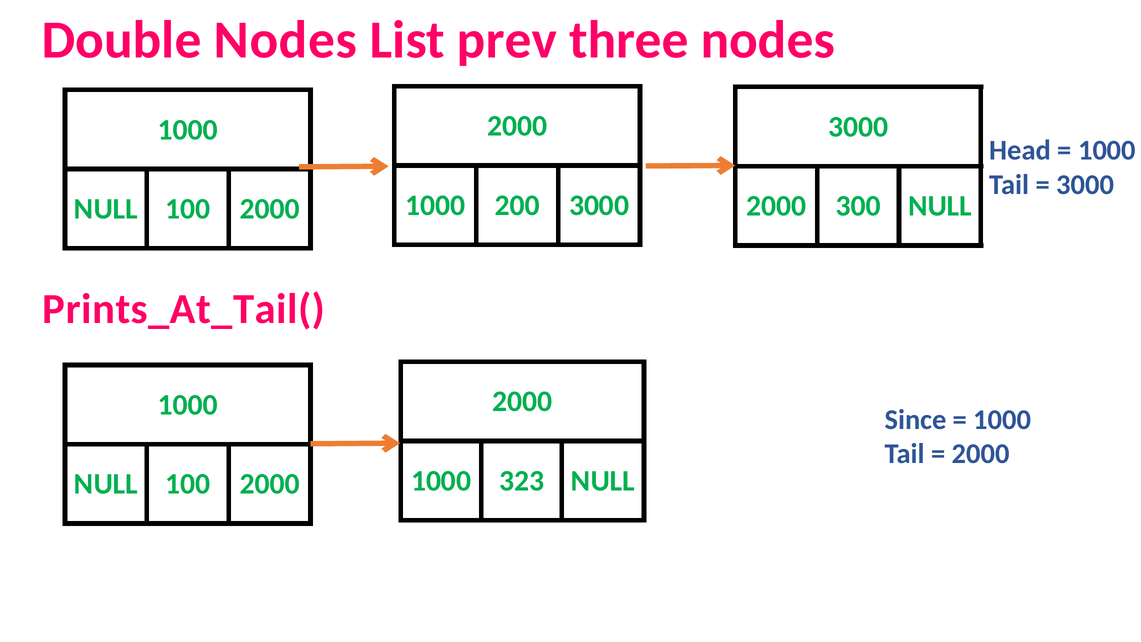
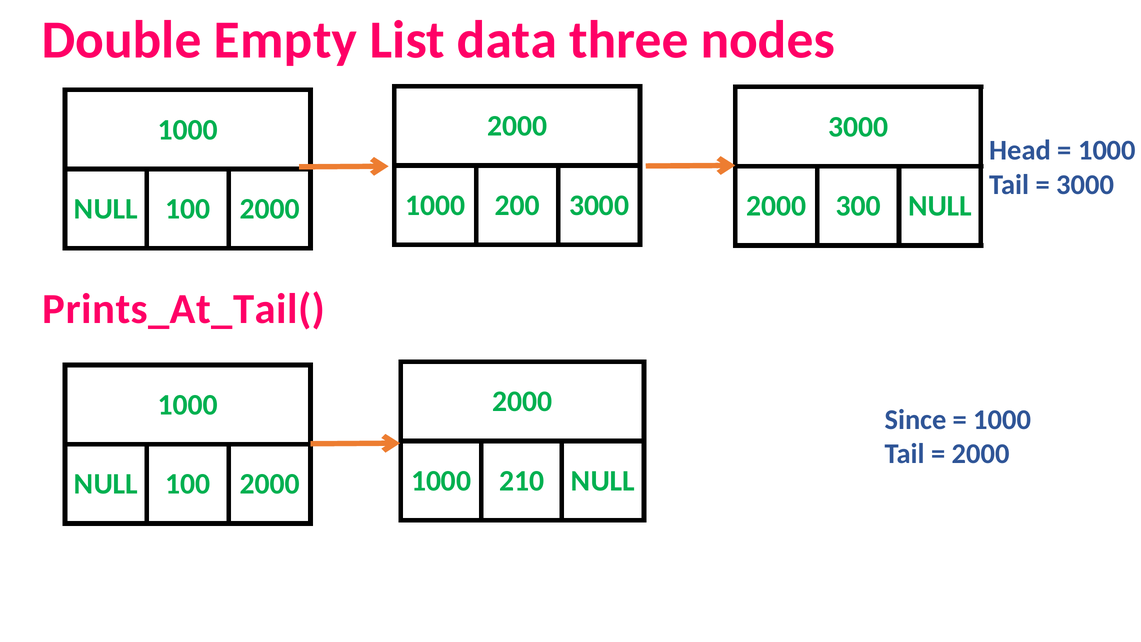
Double Nodes: Nodes -> Empty
prev: prev -> data
323: 323 -> 210
